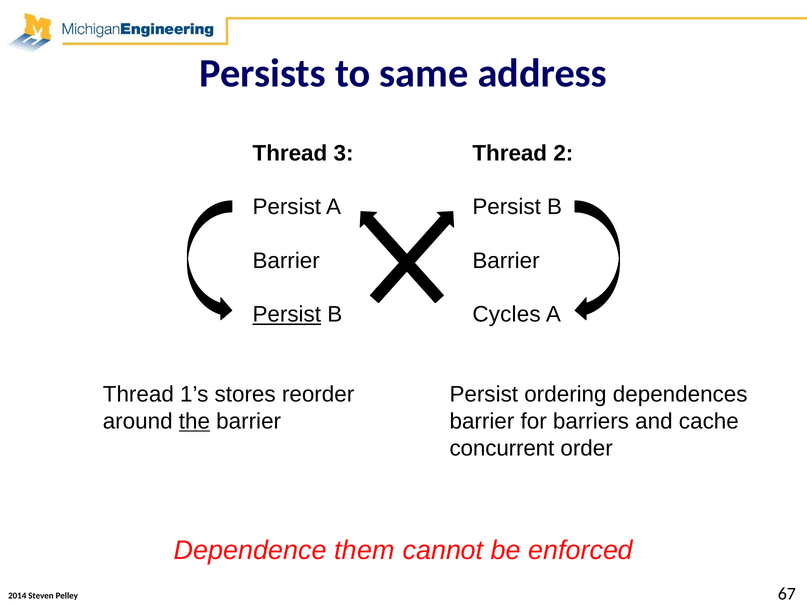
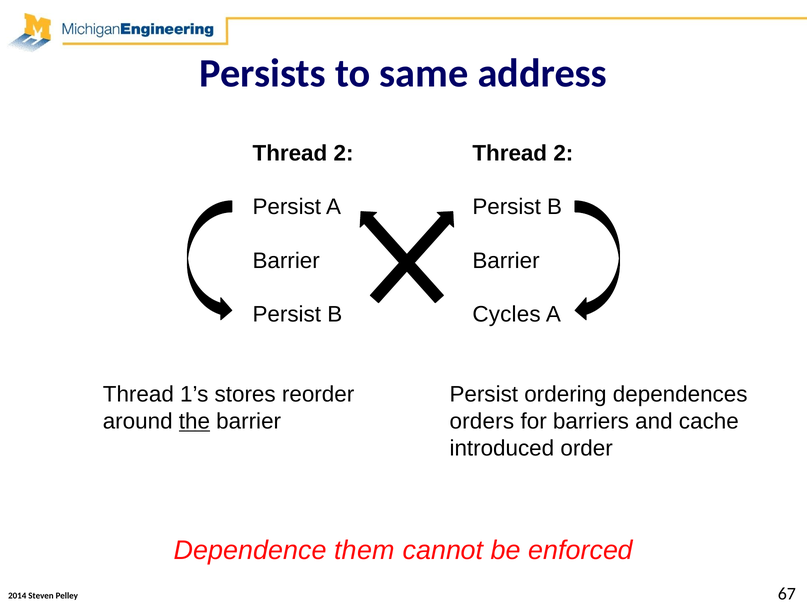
3 at (344, 153): 3 -> 2
Persist at (287, 315) underline: present -> none
barrier at (482, 422): barrier -> orders
concurrent: concurrent -> introduced
